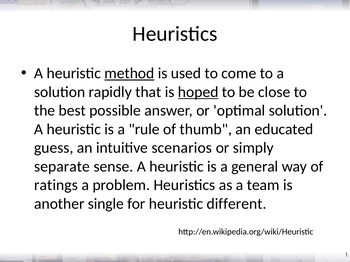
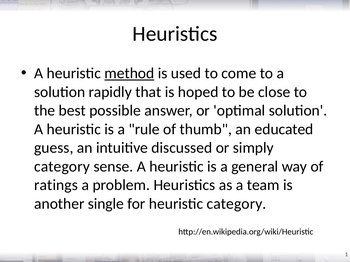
hoped underline: present -> none
scenarios: scenarios -> discussed
separate at (62, 167): separate -> category
heuristic different: different -> category
